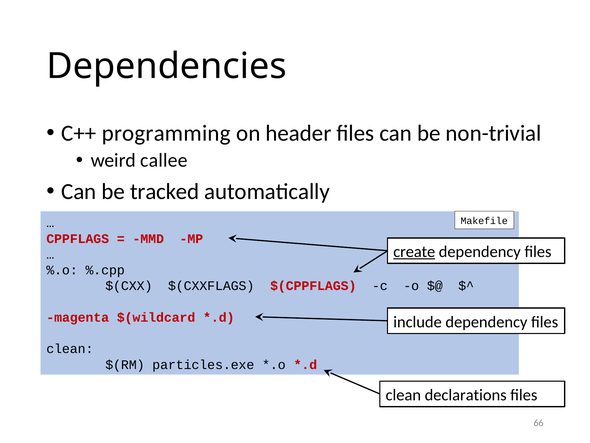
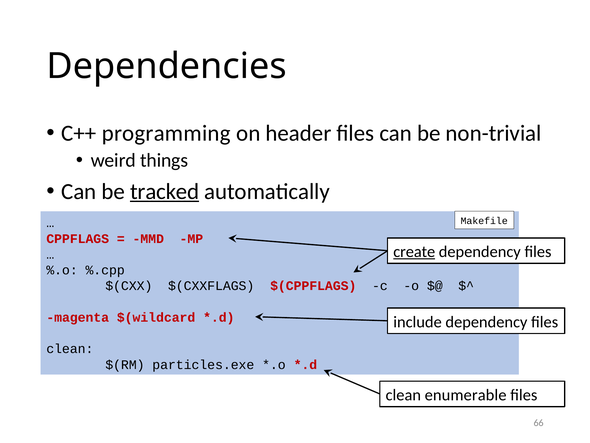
callee: callee -> things
tracked underline: none -> present
declarations: declarations -> enumerable
